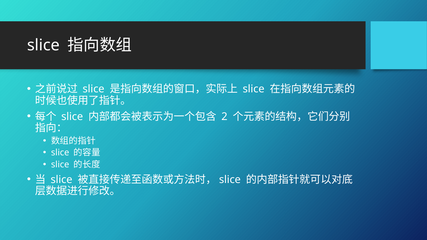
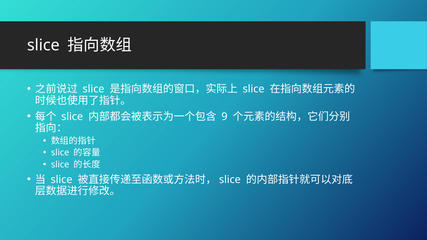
2: 2 -> 9
